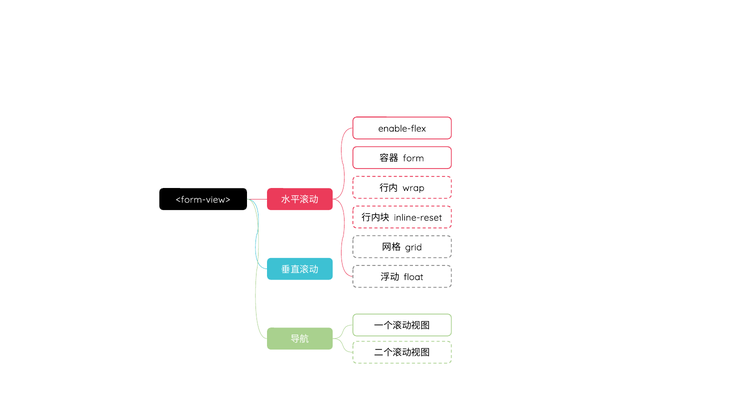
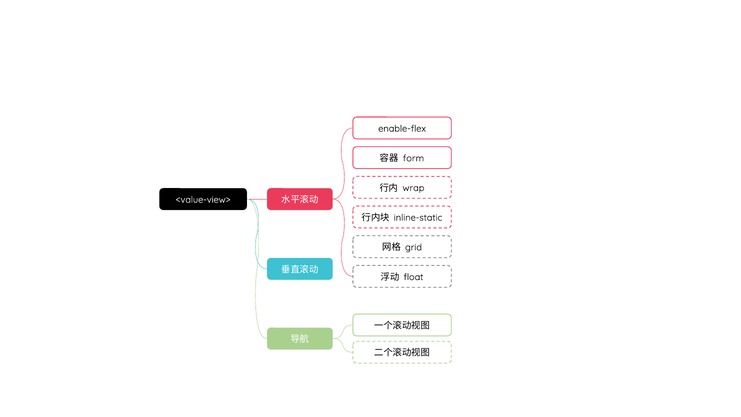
<form-view>: <form-view> -> <value-view>
inline-reset: inline-reset -> inline-static
